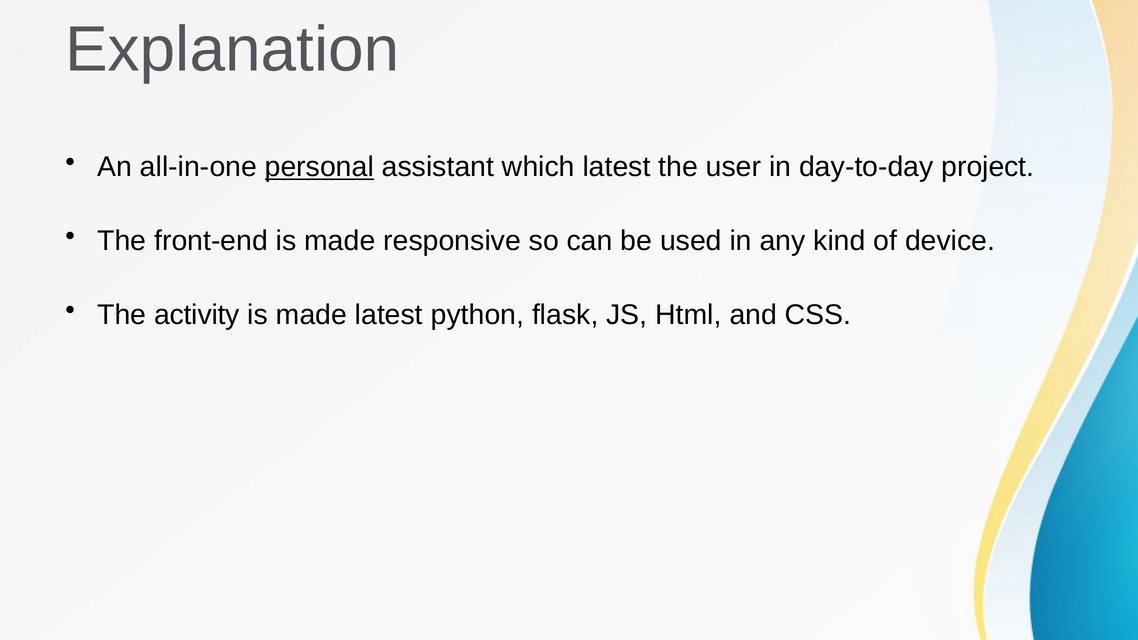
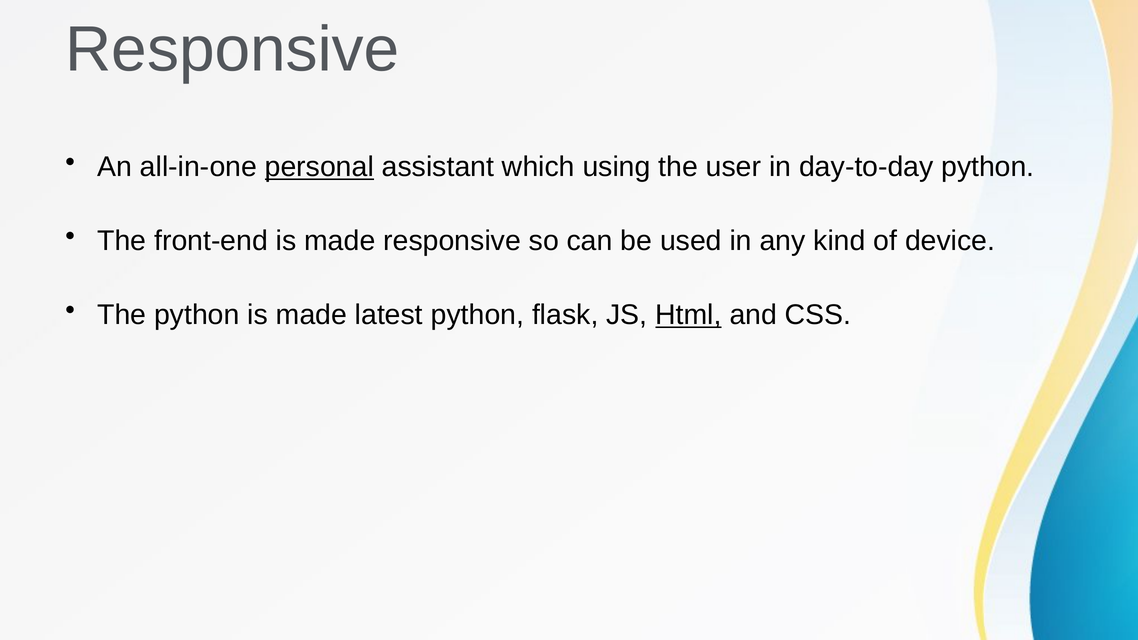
Explanation at (232, 49): Explanation -> Responsive
which latest: latest -> using
day-to-day project: project -> python
The activity: activity -> python
Html underline: none -> present
